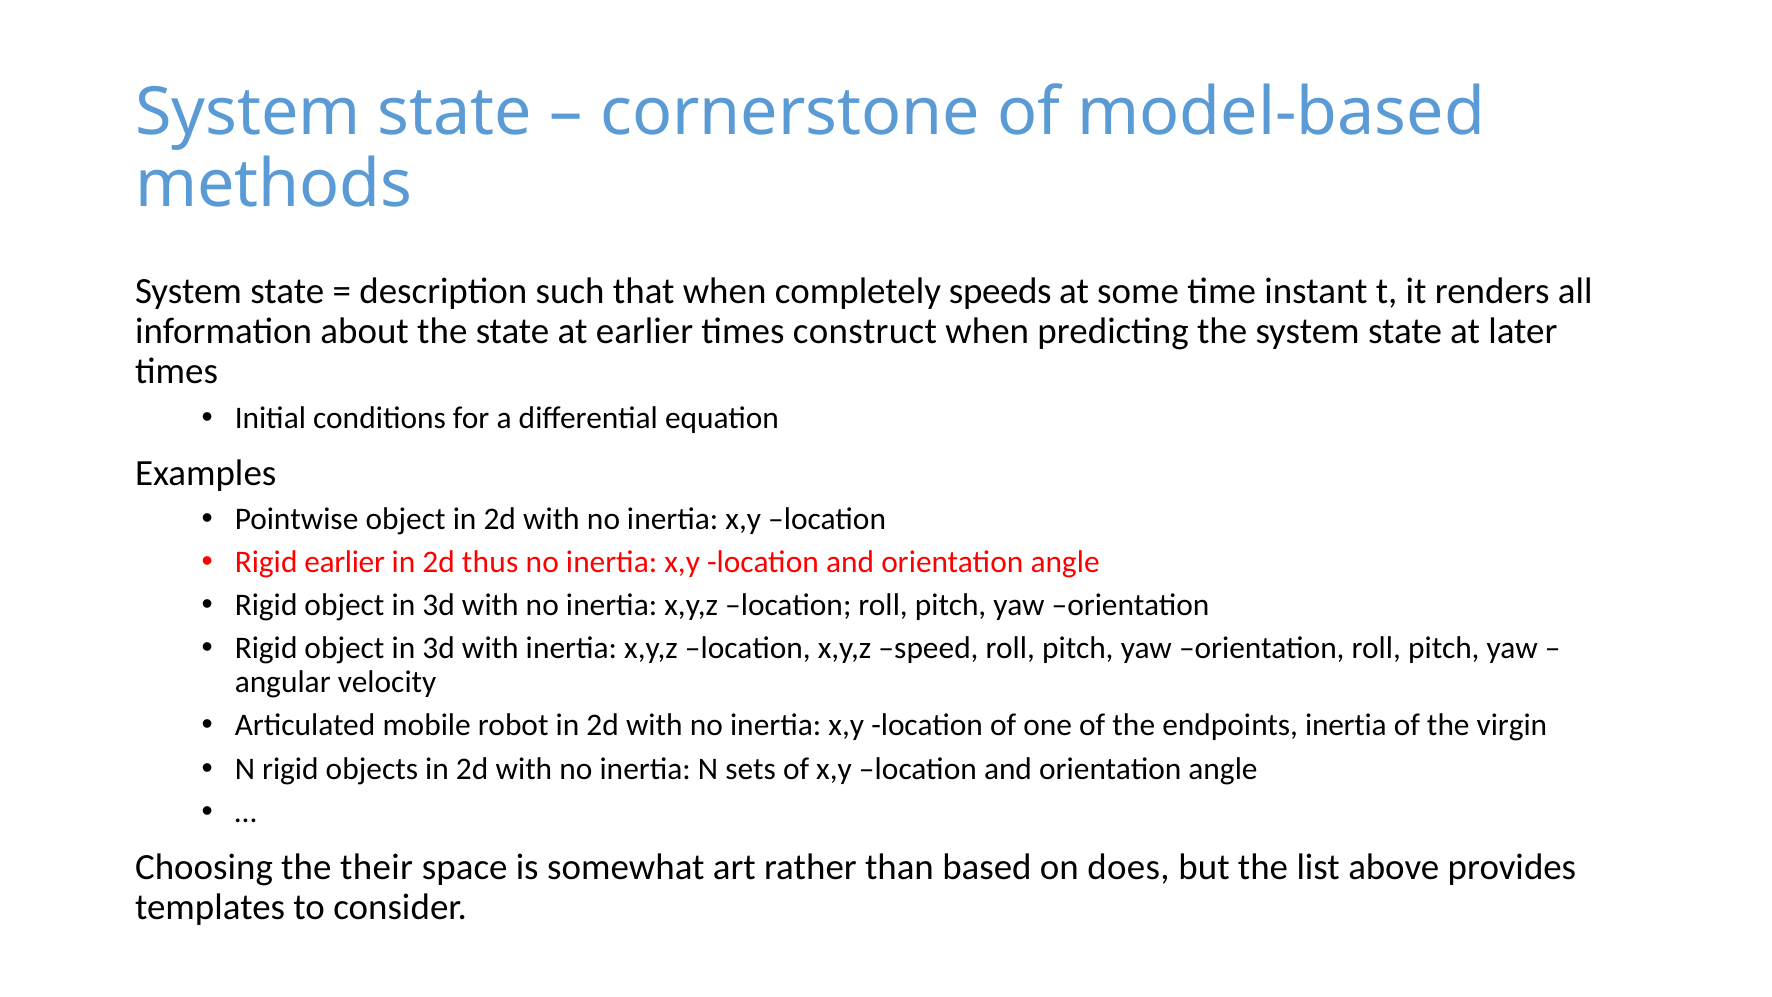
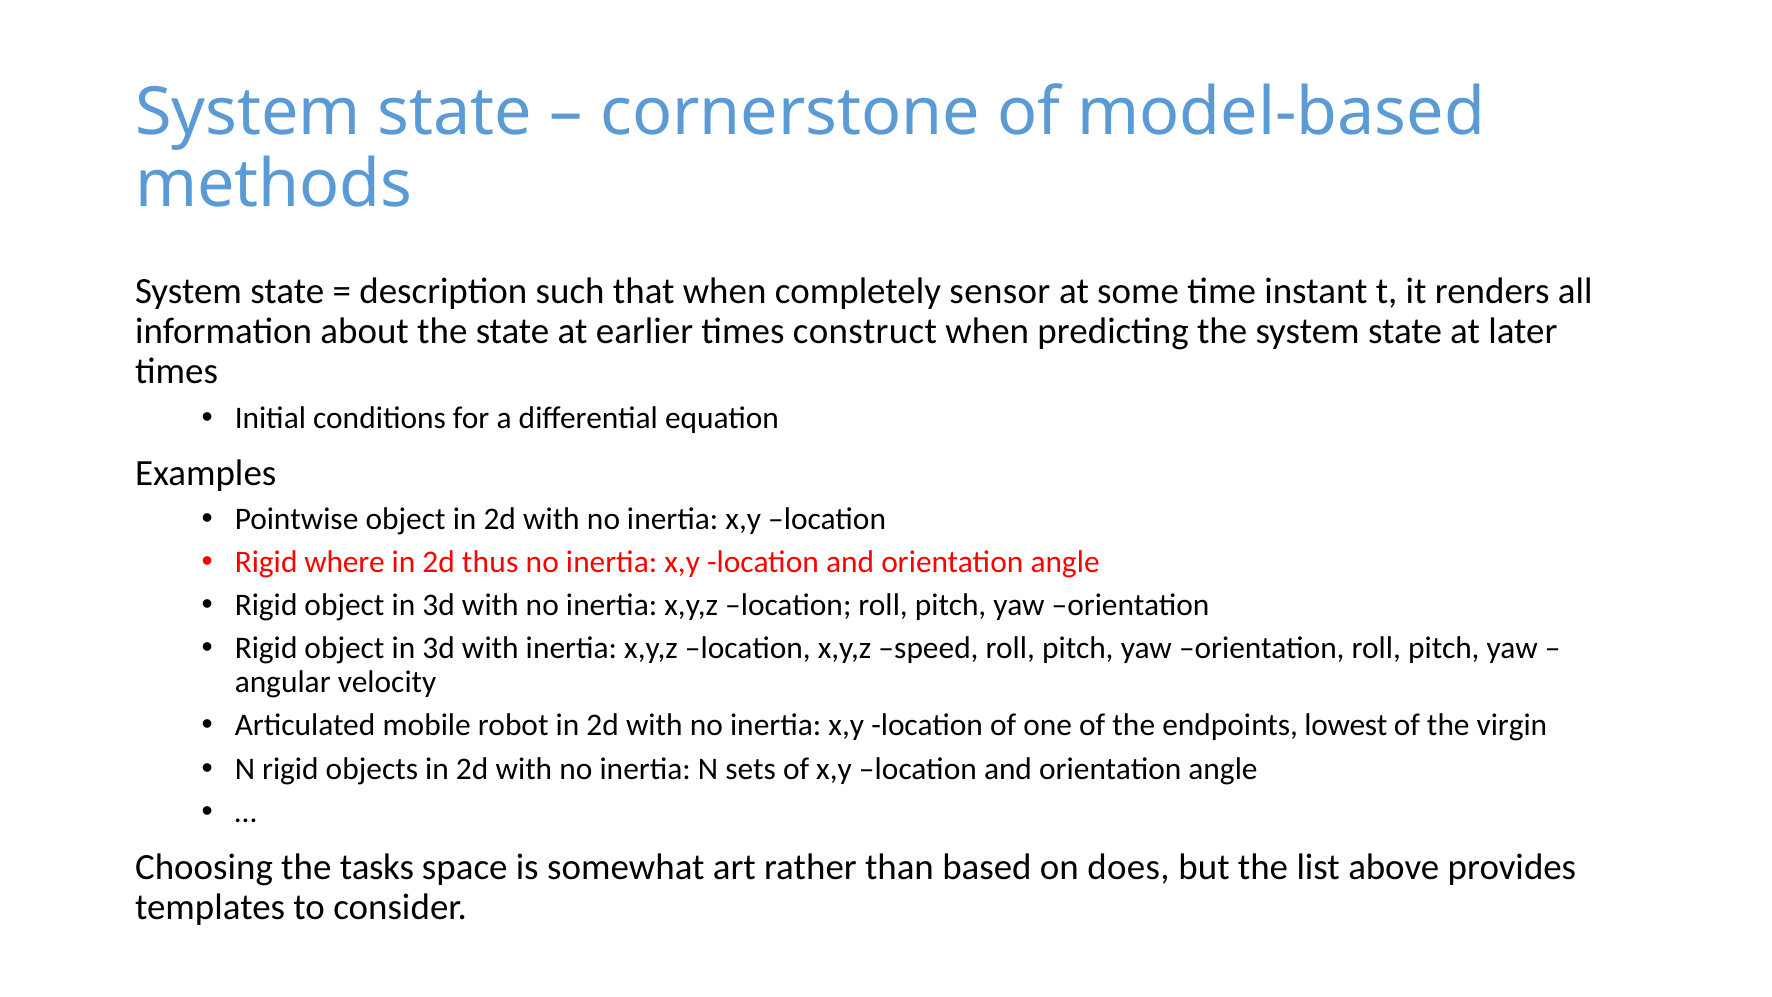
speeds: speeds -> sensor
Rigid earlier: earlier -> where
endpoints inertia: inertia -> lowest
their: their -> tasks
